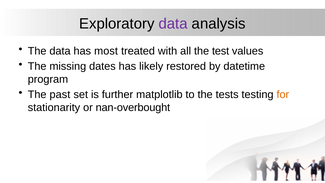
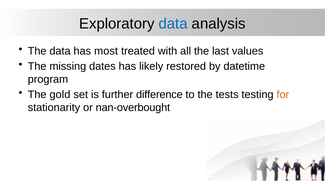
data at (173, 24) colour: purple -> blue
test: test -> last
past: past -> gold
matplotlib: matplotlib -> difference
